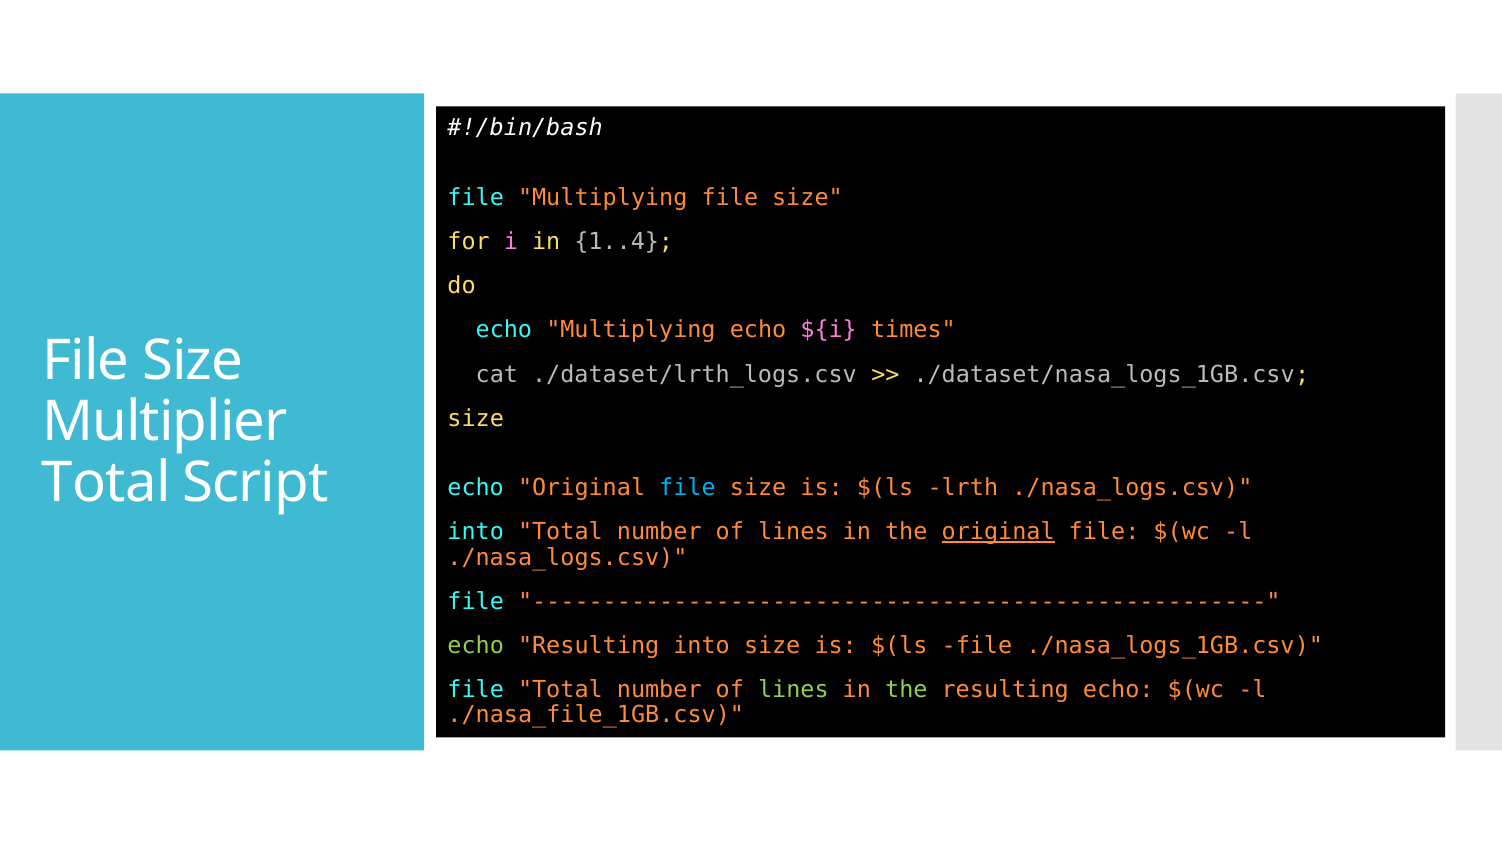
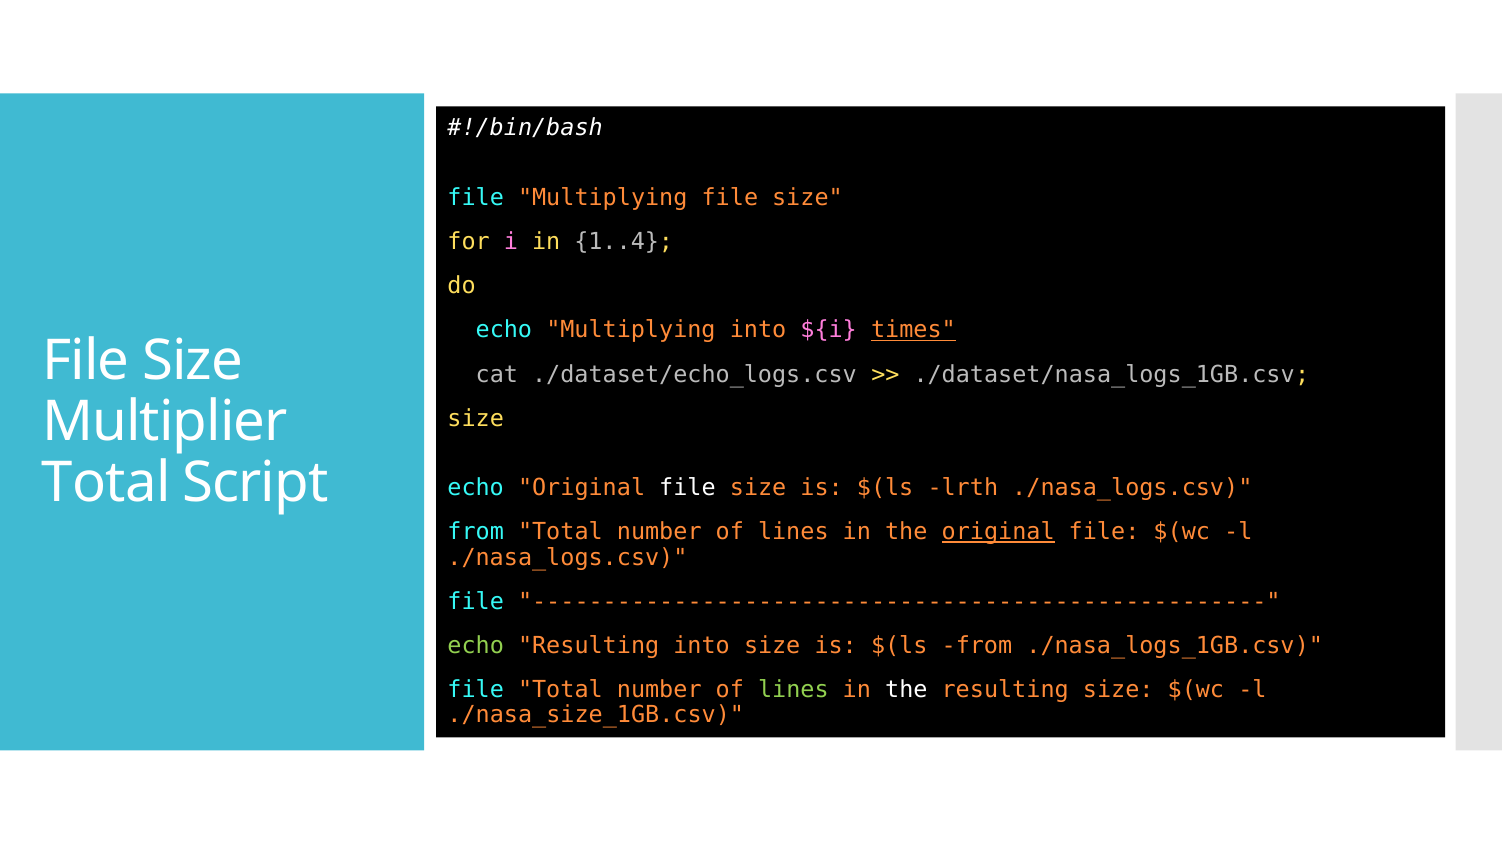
Multiplying echo: echo -> into
times underline: none -> present
./dataset/lrth_logs.csv: ./dataset/lrth_logs.csv -> ./dataset/echo_logs.csv
file at (687, 488) colour: light blue -> white
into at (476, 532): into -> from
$(ls file: file -> from
the at (906, 690) colour: light green -> white
resulting echo: echo -> size
./nasa_file_1GB.csv: ./nasa_file_1GB.csv -> ./nasa_size_1GB.csv
